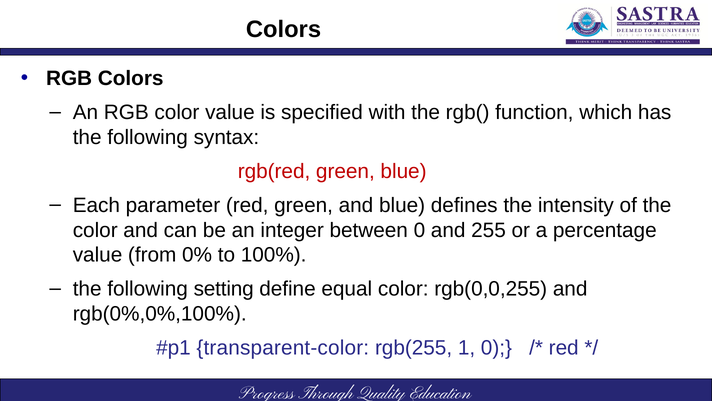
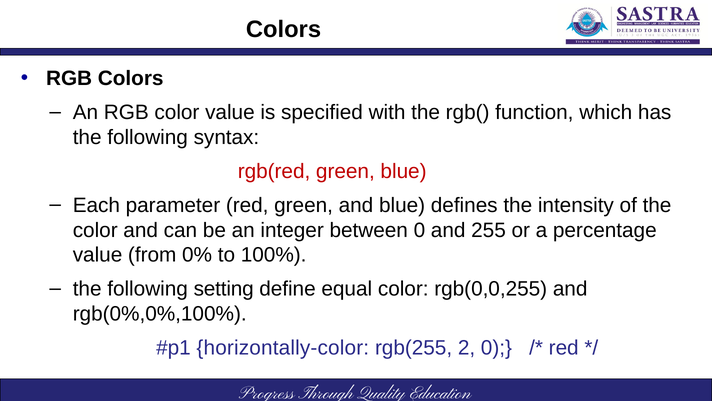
transparent-color: transparent-color -> horizontally-color
1: 1 -> 2
